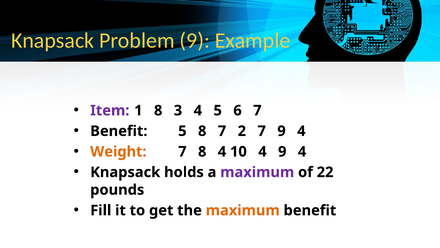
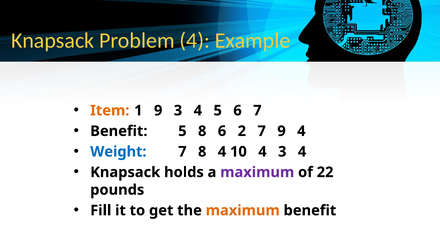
Problem 9: 9 -> 4
Item colour: purple -> orange
1 8: 8 -> 9
8 7: 7 -> 6
Weight colour: orange -> blue
4 9: 9 -> 3
